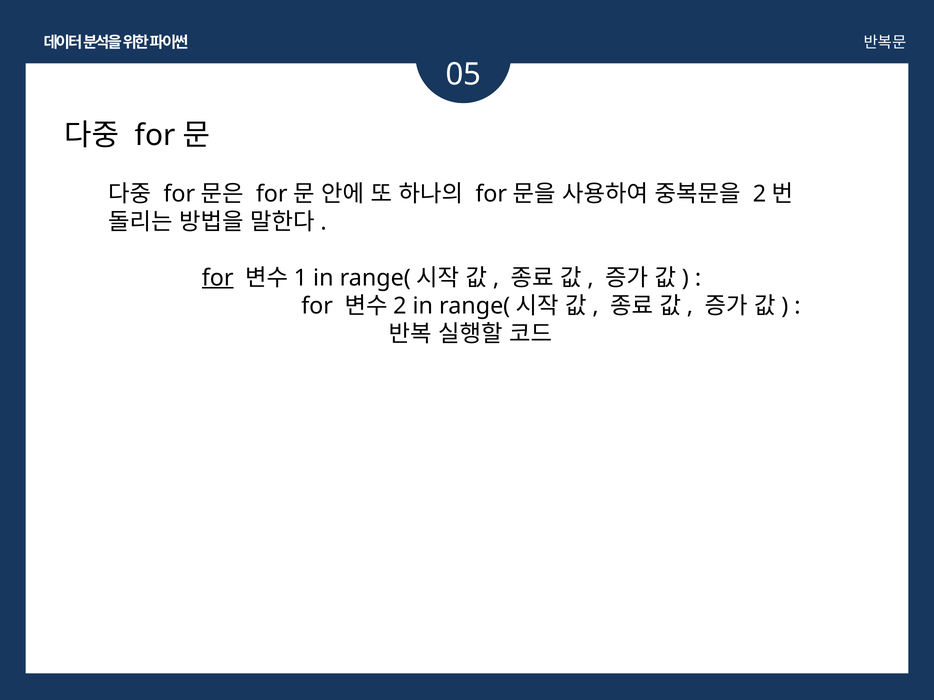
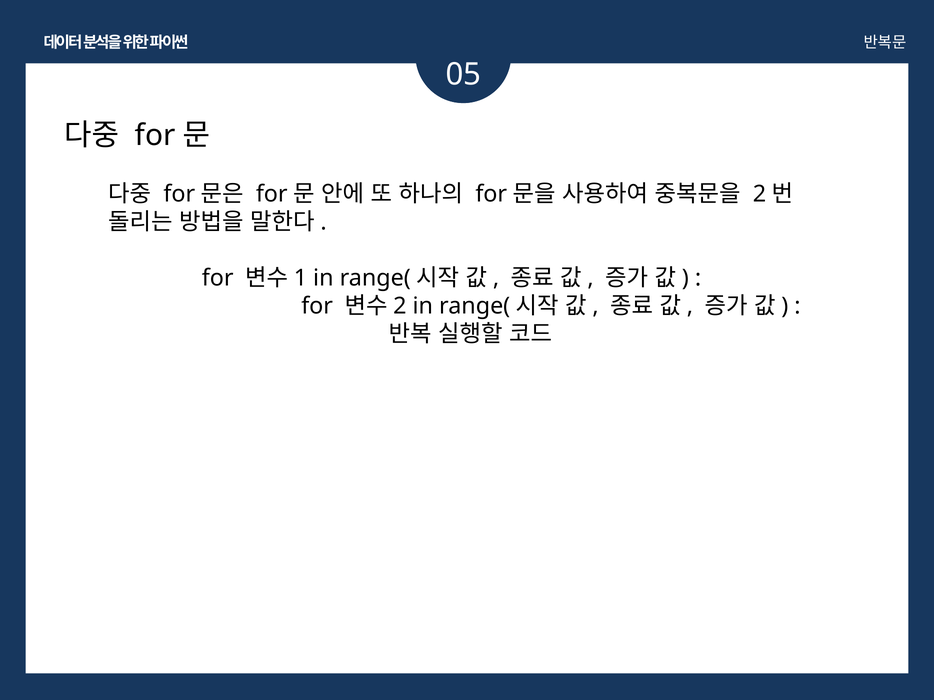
for at (218, 278) underline: present -> none
